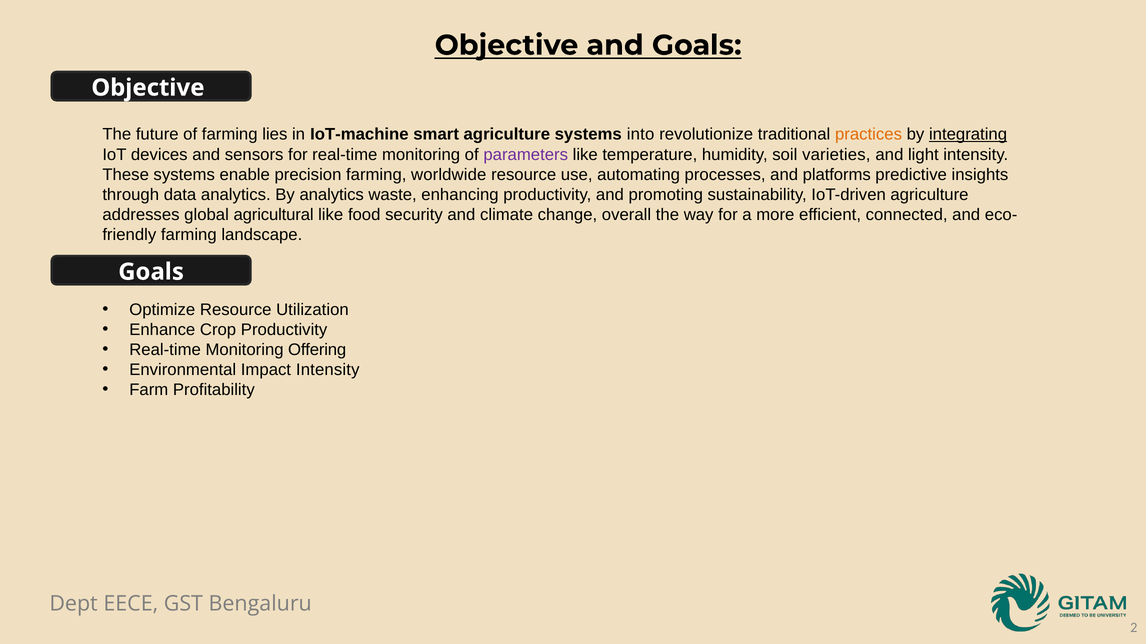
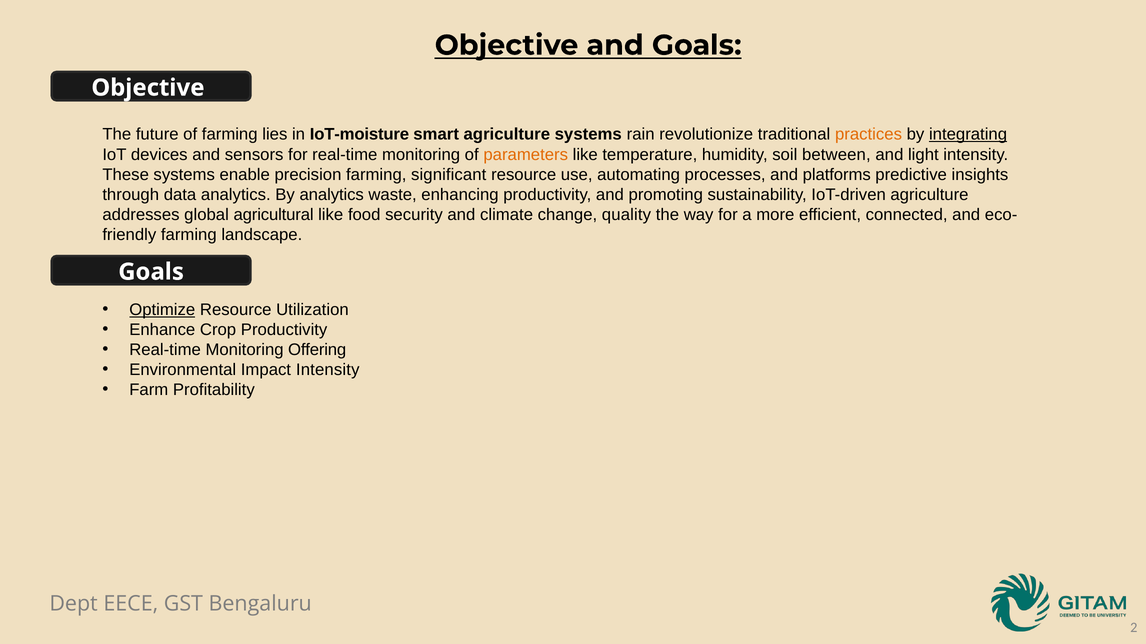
IoT-machine: IoT-machine -> IoT-moisture
into: into -> rain
parameters colour: purple -> orange
varieties: varieties -> between
worldwide: worldwide -> significant
overall: overall -> quality
Optimize underline: none -> present
